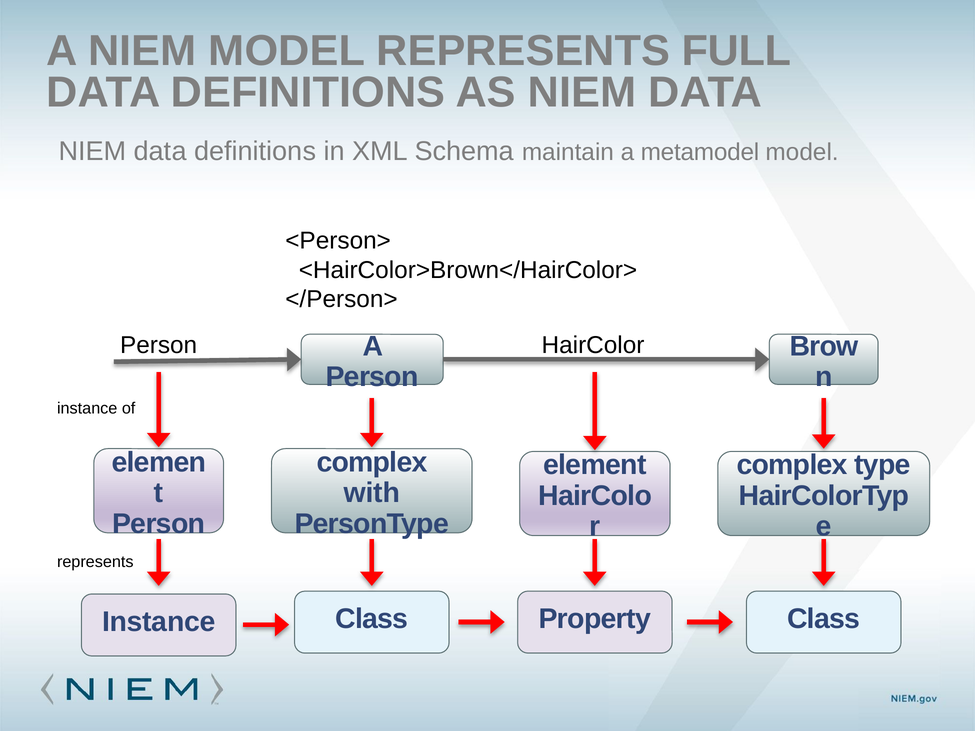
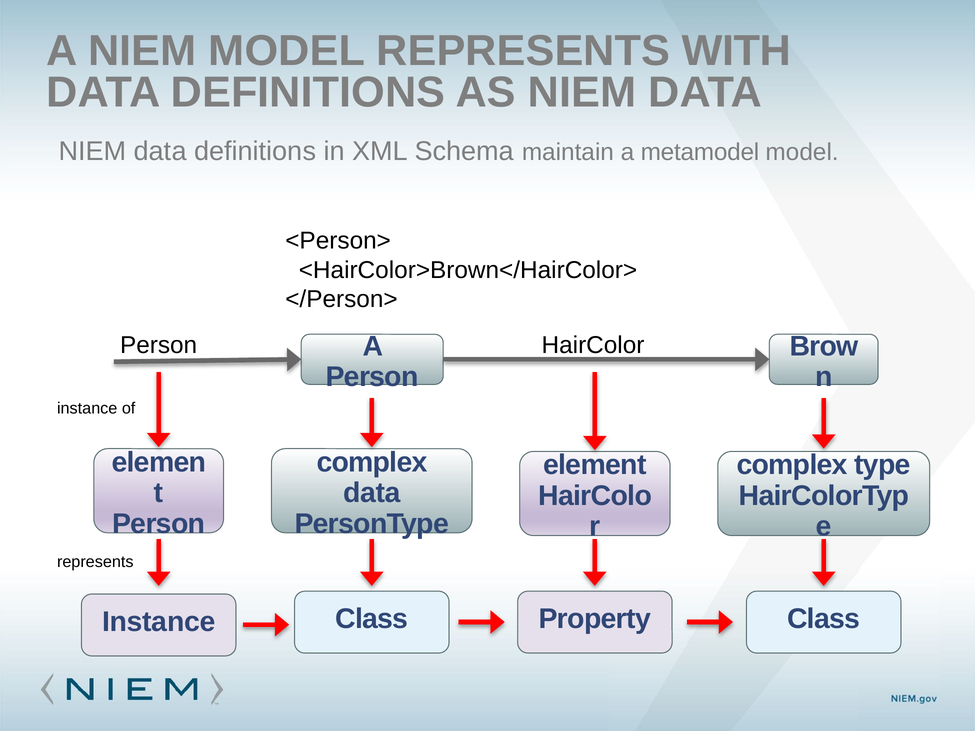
FULL: FULL -> WITH
with at (372, 493): with -> data
